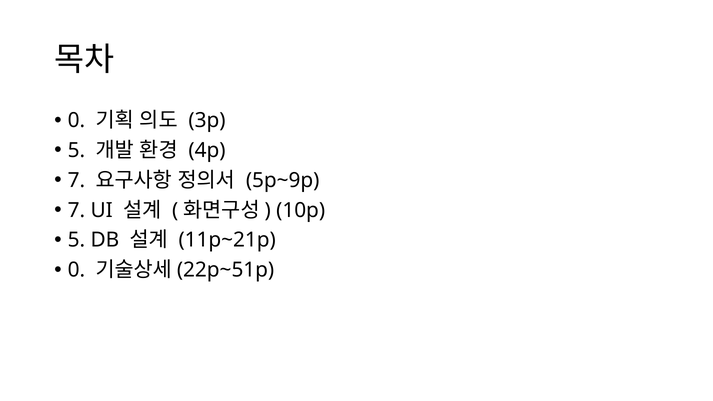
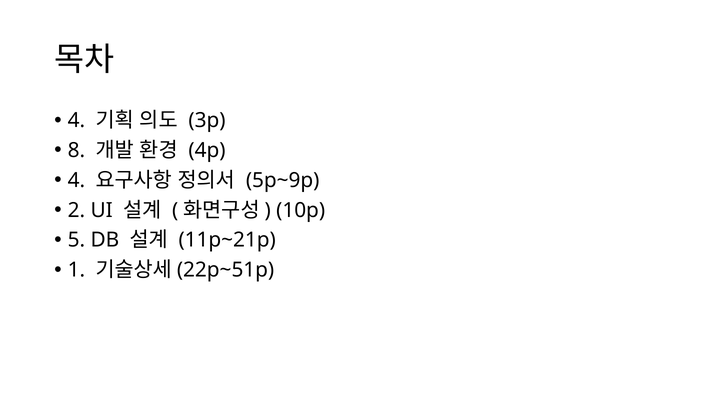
0 at (76, 121): 0 -> 4
5 at (76, 150): 5 -> 8
7 at (76, 180): 7 -> 4
7 at (76, 210): 7 -> 2
0 at (76, 270): 0 -> 1
